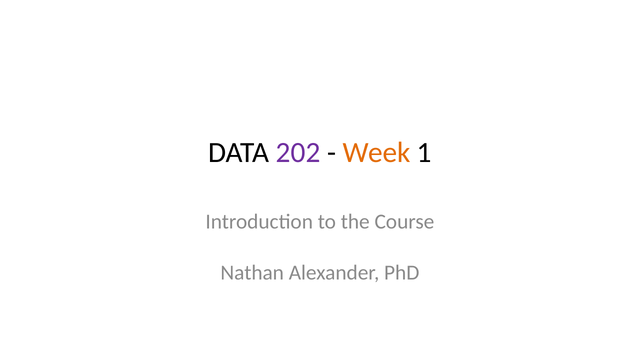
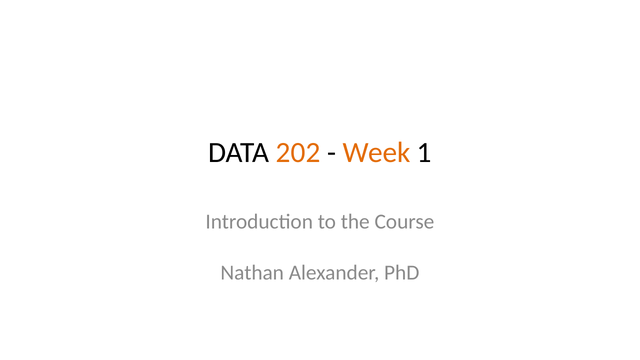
202 colour: purple -> orange
